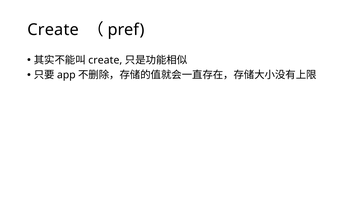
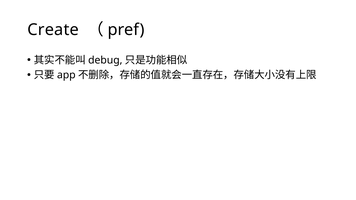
create at (105, 60): create -> debug
